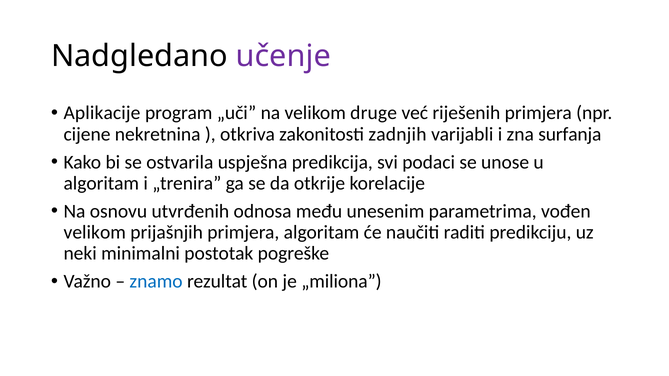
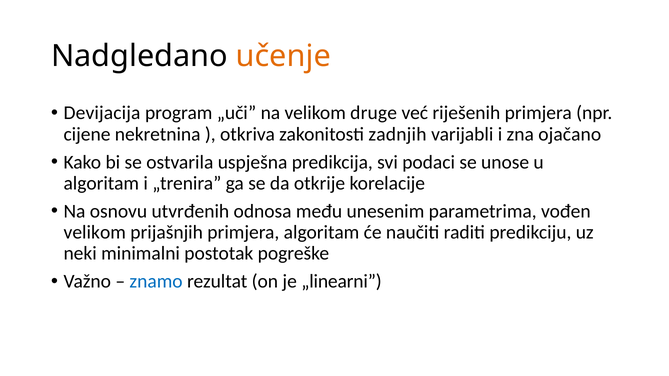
učenje colour: purple -> orange
Aplikacije: Aplikacije -> Devijacija
surfanja: surfanja -> ojačano
„miliona: „miliona -> „linearni
